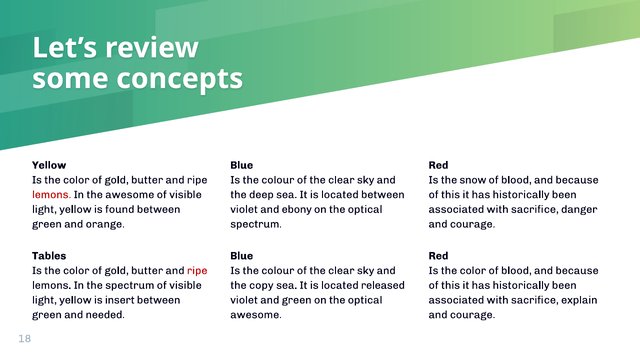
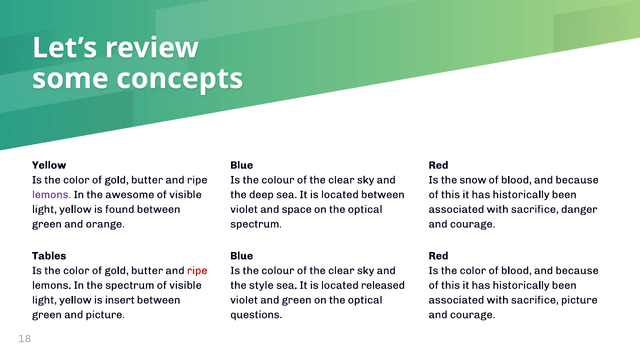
lemons at (52, 195) colour: red -> purple
ebony: ebony -> space
copy: copy -> style
sacrifice explain: explain -> picture
and needed: needed -> picture
awesome at (256, 315): awesome -> questions
